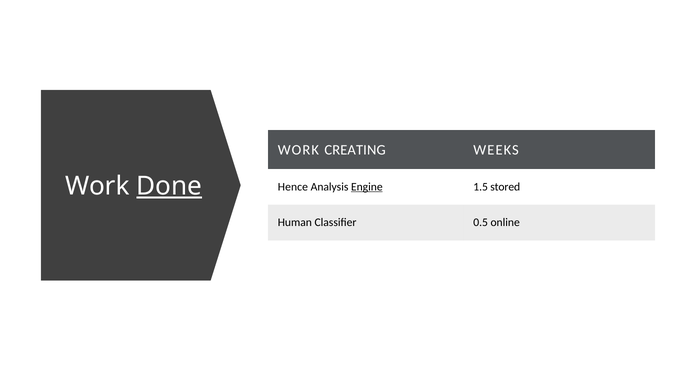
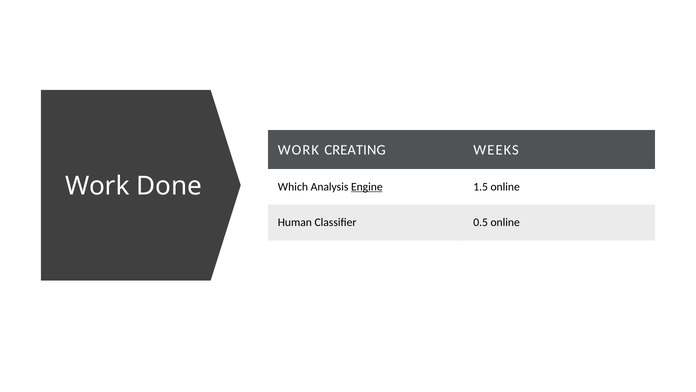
Done underline: present -> none
Hence: Hence -> Which
1.5 stored: stored -> online
